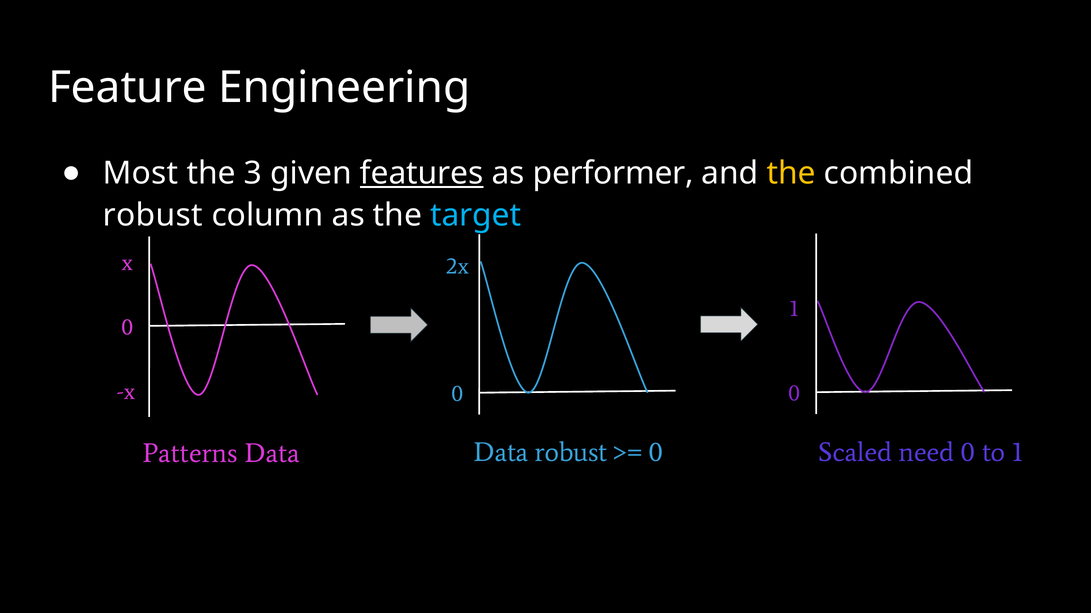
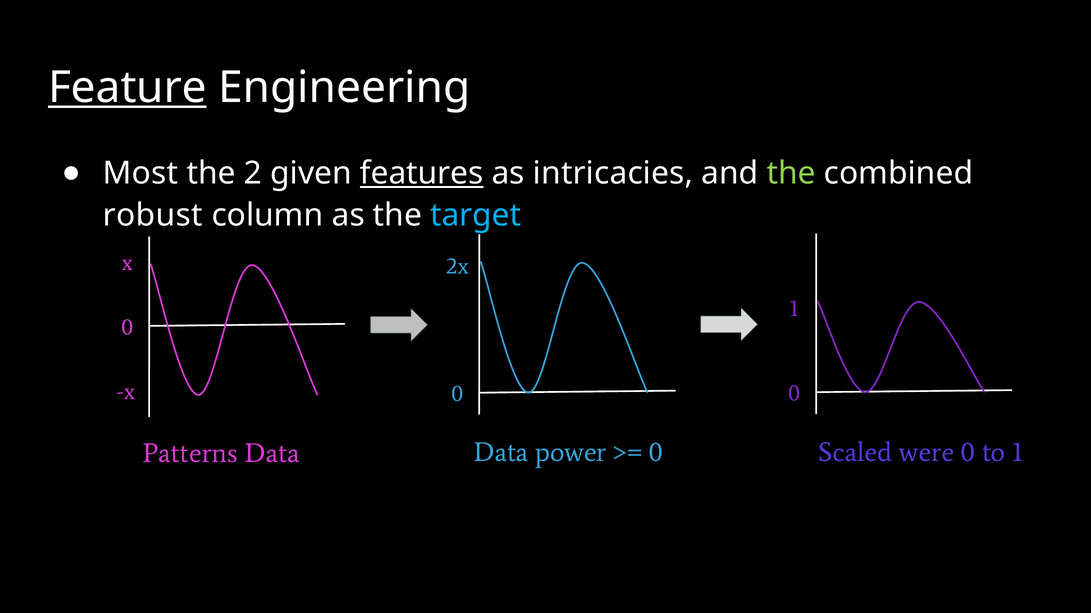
Feature underline: none -> present
3: 3 -> 2
performer: performer -> intricacies
the at (791, 173) colour: yellow -> light green
Data robust: robust -> power
need: need -> were
